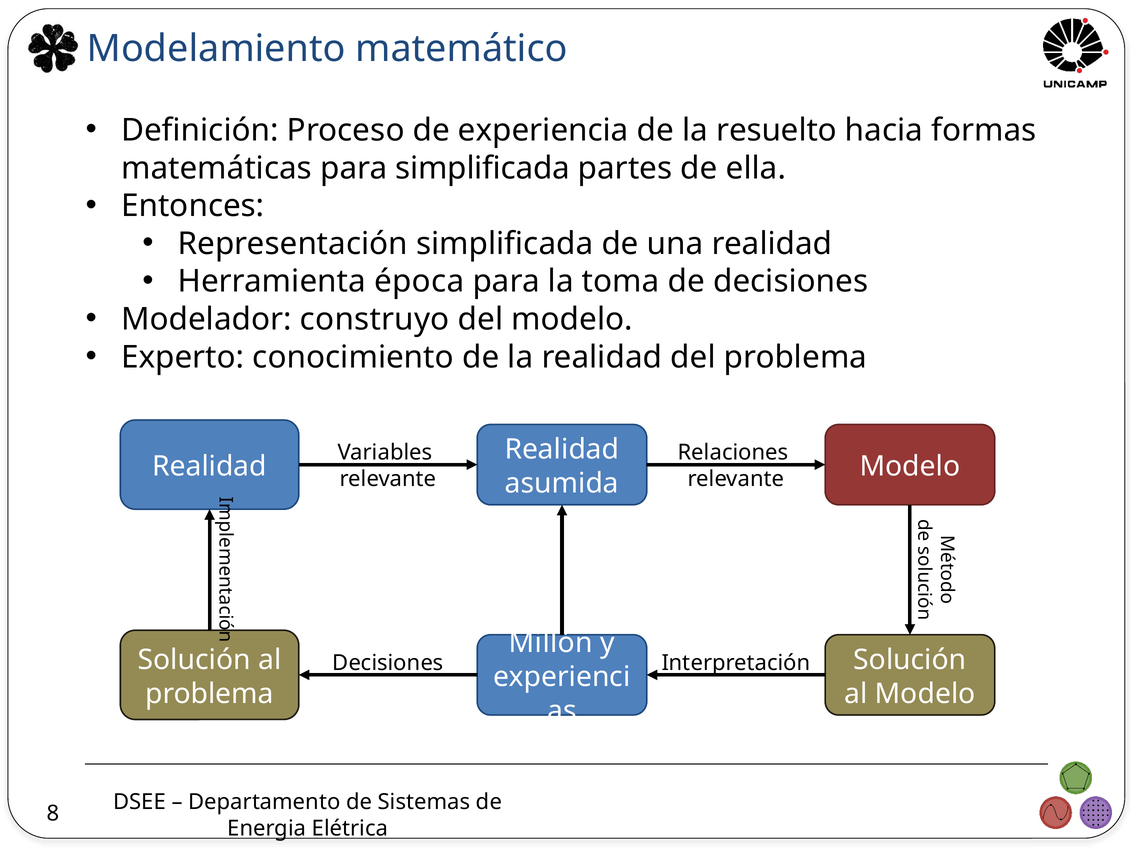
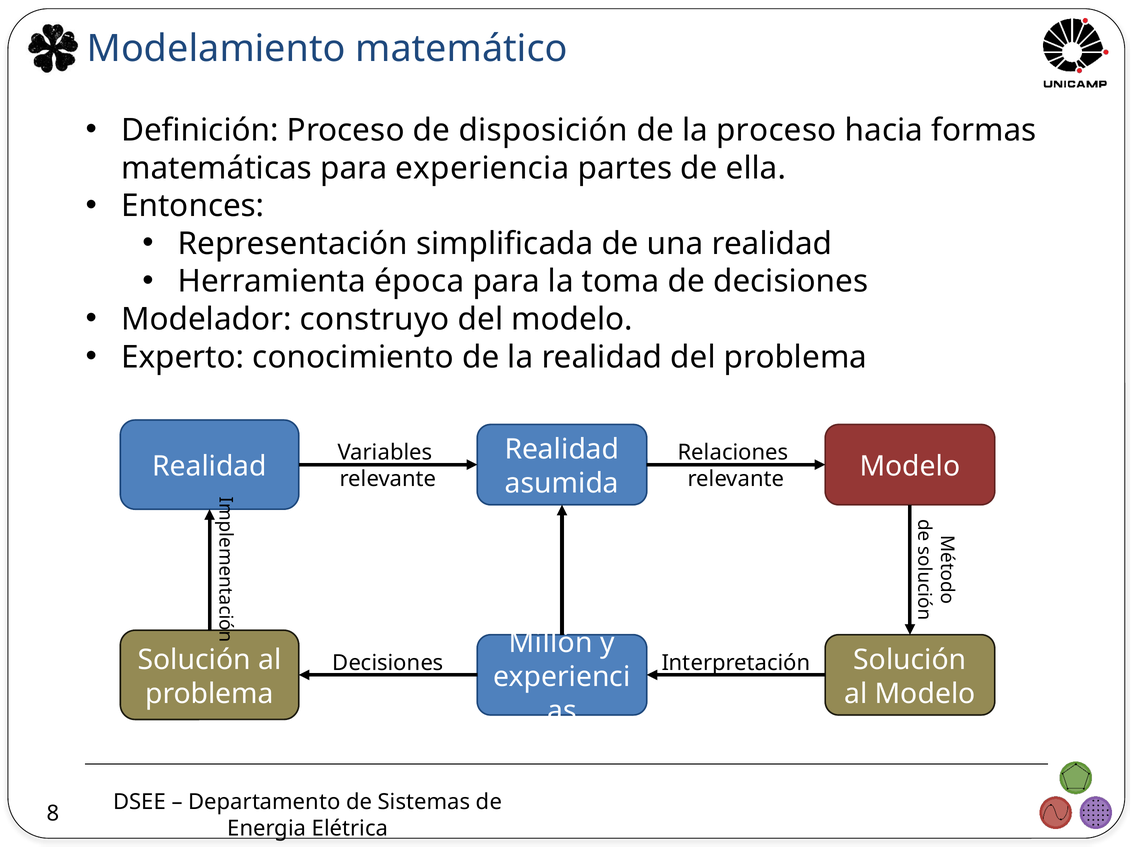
experiencia: experiencia -> disposición
la resuelto: resuelto -> proceso
para simplificada: simplificada -> experiencia
